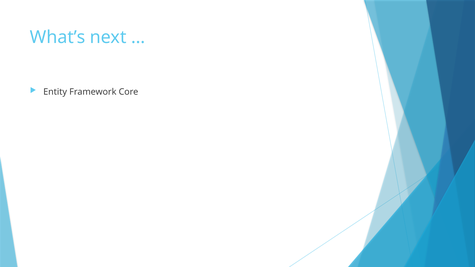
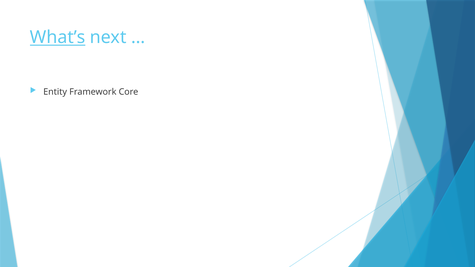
What’s underline: none -> present
